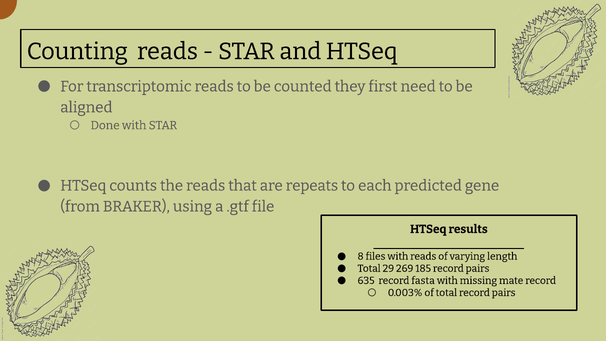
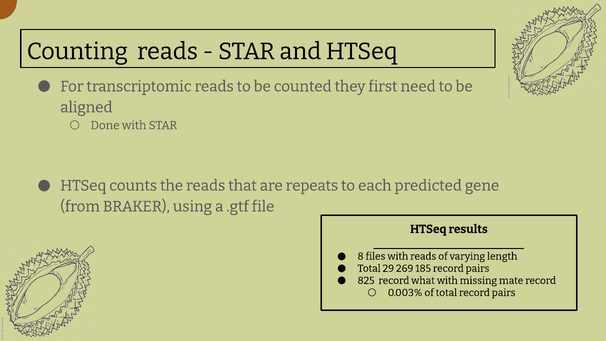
635: 635 -> 825
fasta: fasta -> what
